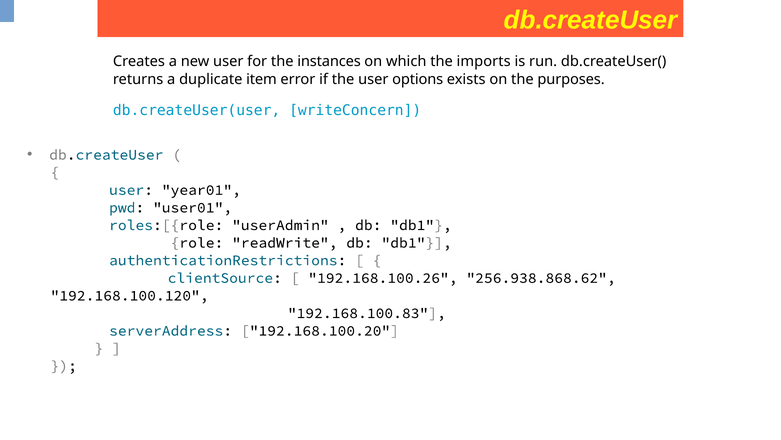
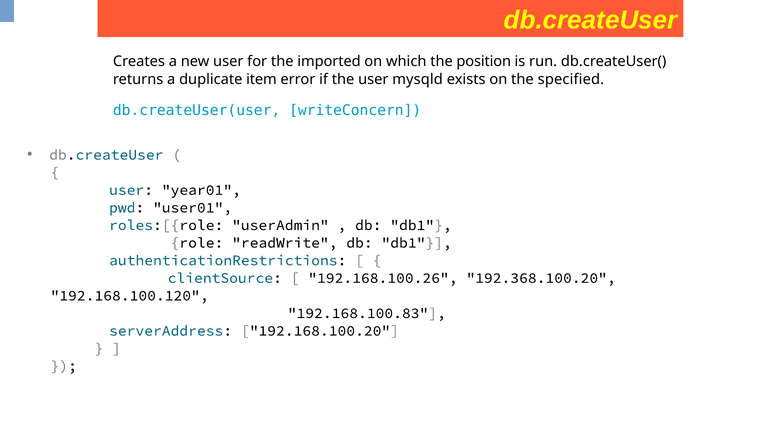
instances: instances -> imported
imports: imports -> position
options: options -> mysqld
purposes: purposes -> specified
256.938.868.62: 256.938.868.62 -> 192.368.100.20
